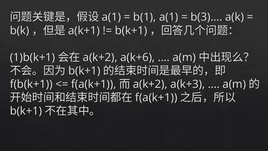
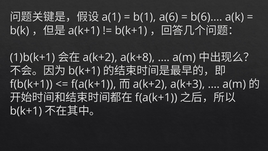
b(1 a(1: a(1 -> a(6
b(3)…: b(3)… -> b(6)…
a(k+6: a(k+6 -> a(k+8
